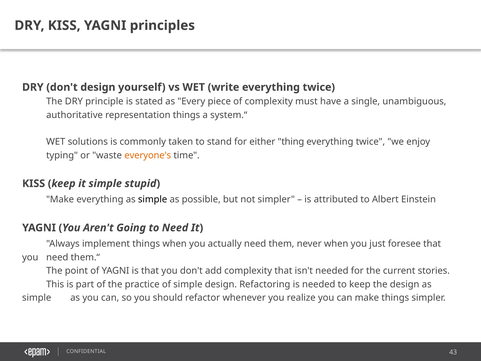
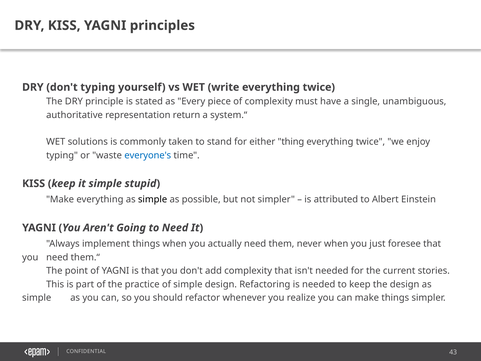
don't design: design -> typing
representation things: things -> return
everyone's colour: orange -> blue
